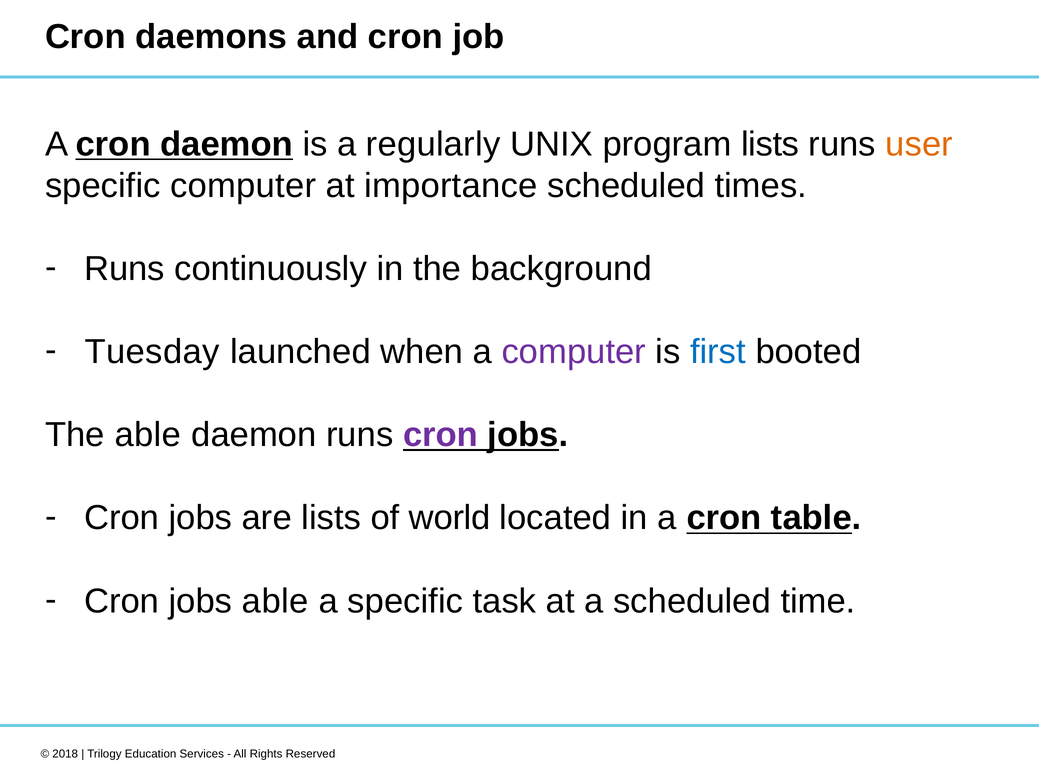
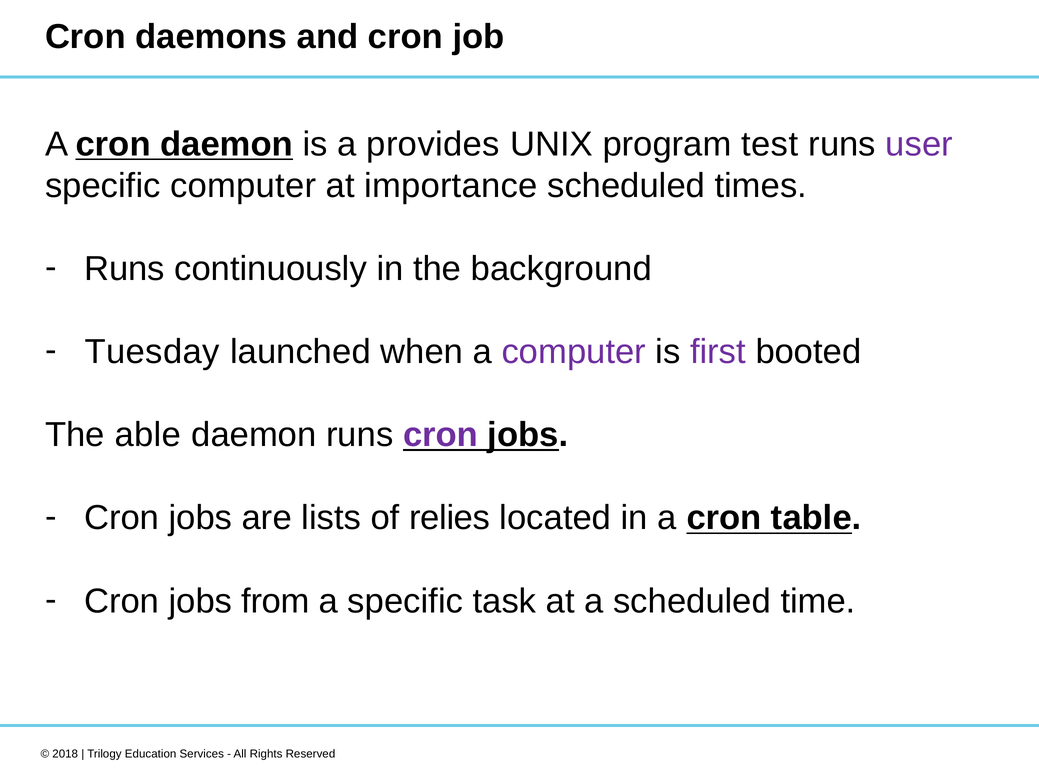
regularly: regularly -> provides
program lists: lists -> test
user colour: orange -> purple
first colour: blue -> purple
world: world -> relies
jobs able: able -> from
